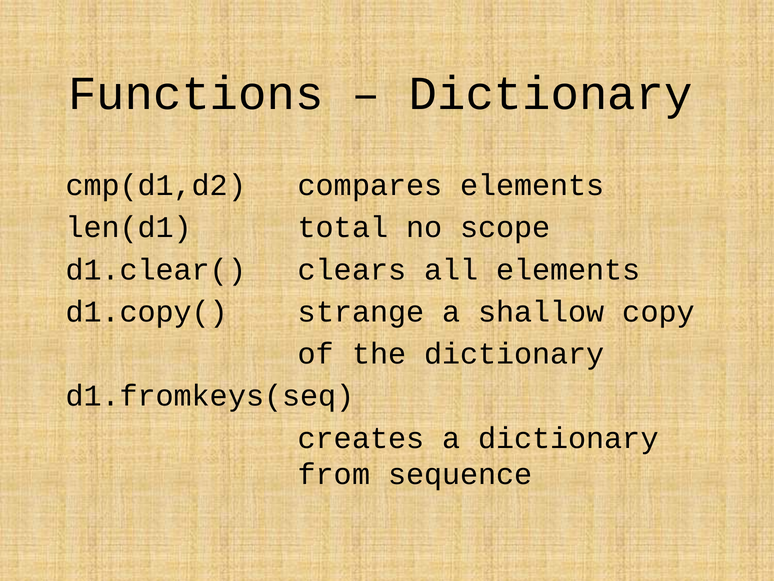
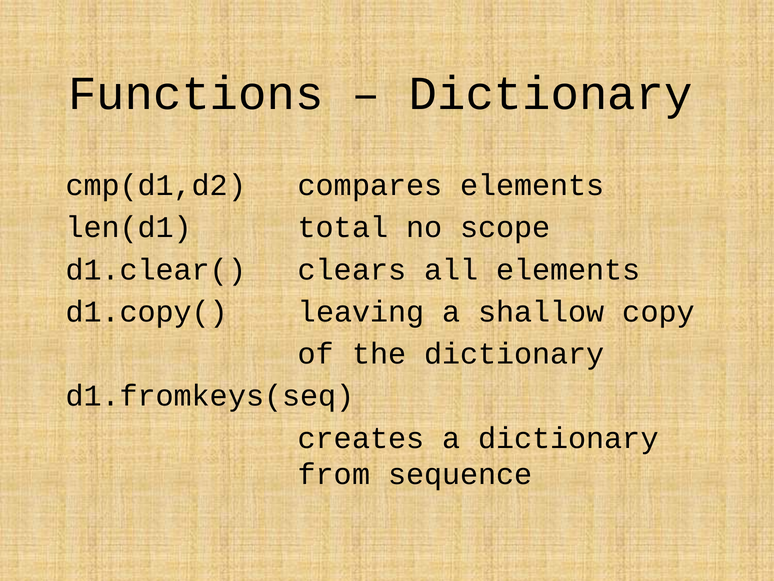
strange: strange -> leaving
